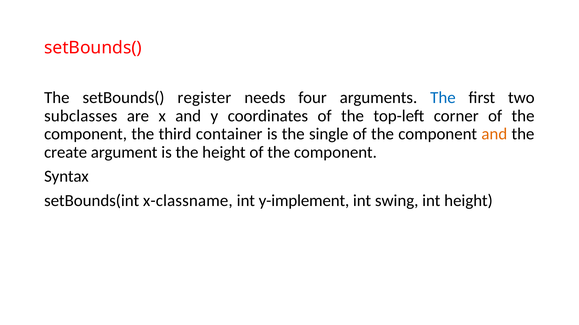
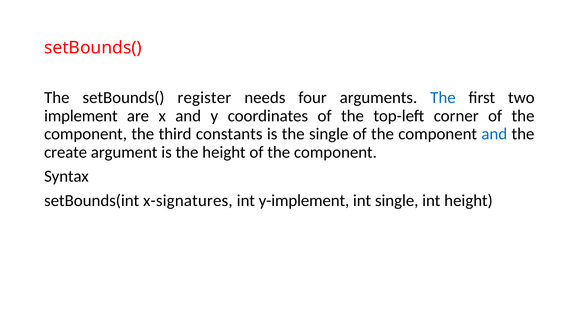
subclasses: subclasses -> implement
container: container -> constants
and at (494, 134) colour: orange -> blue
x-classname: x-classname -> x-signatures
int swing: swing -> single
